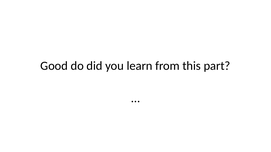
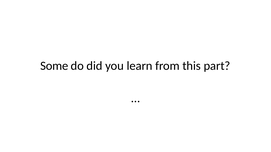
Good: Good -> Some
